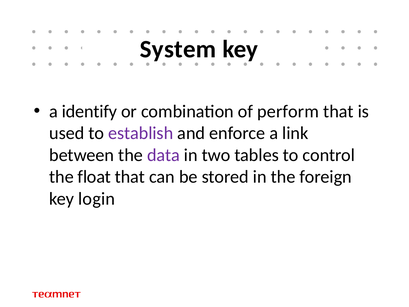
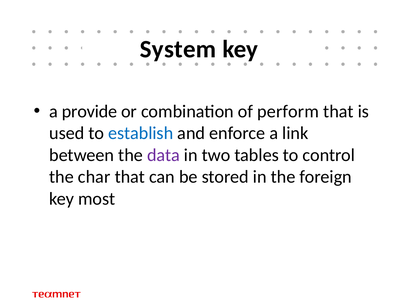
identify: identify -> provide
establish colour: purple -> blue
float: float -> char
login: login -> most
